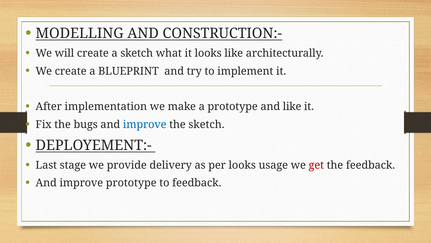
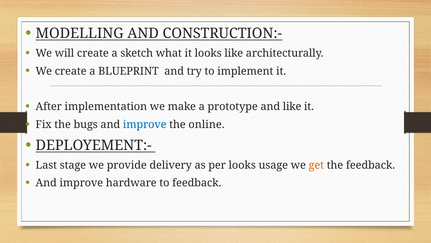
the sketch: sketch -> online
get colour: red -> orange
improve prototype: prototype -> hardware
